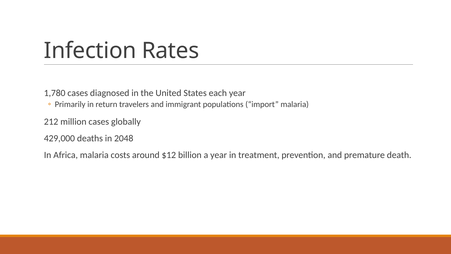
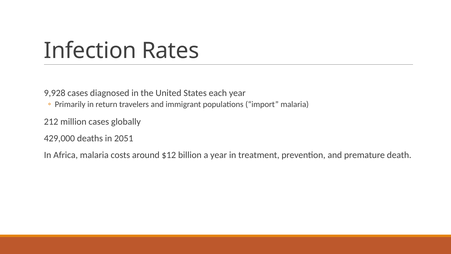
1,780: 1,780 -> 9,928
2048: 2048 -> 2051
